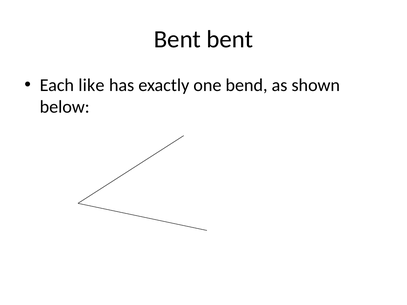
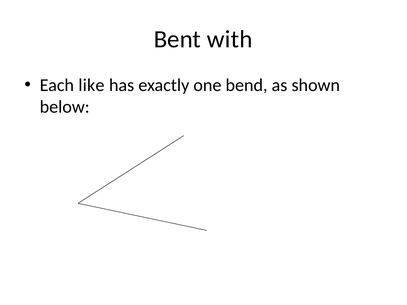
Bent bent: bent -> with
